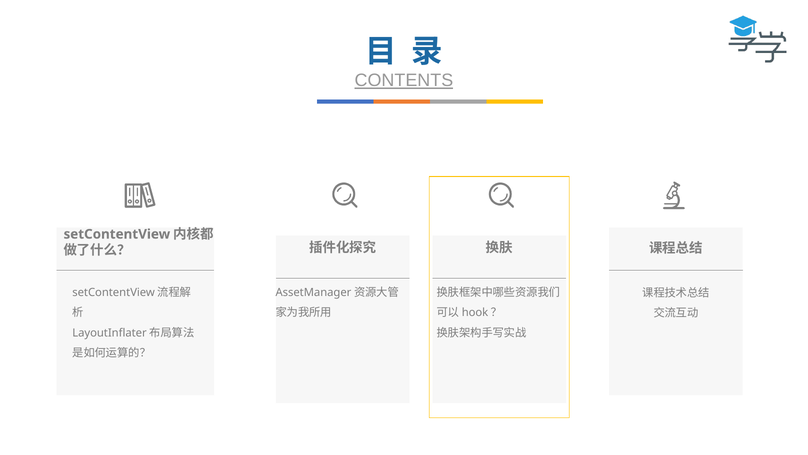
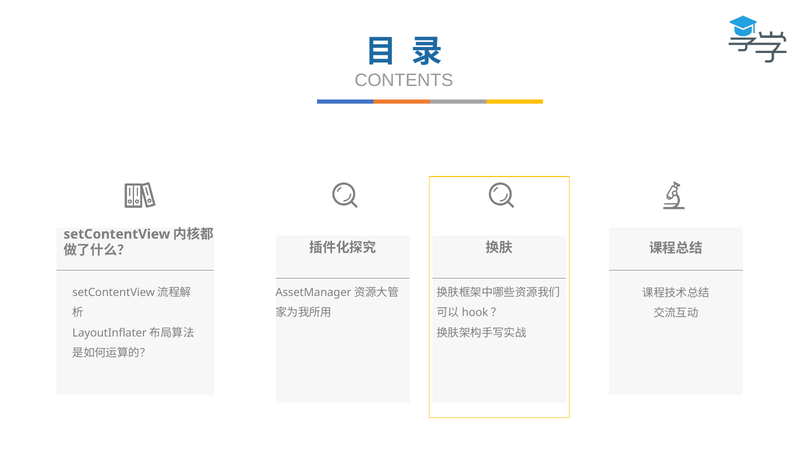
CONTENTS underline: present -> none
